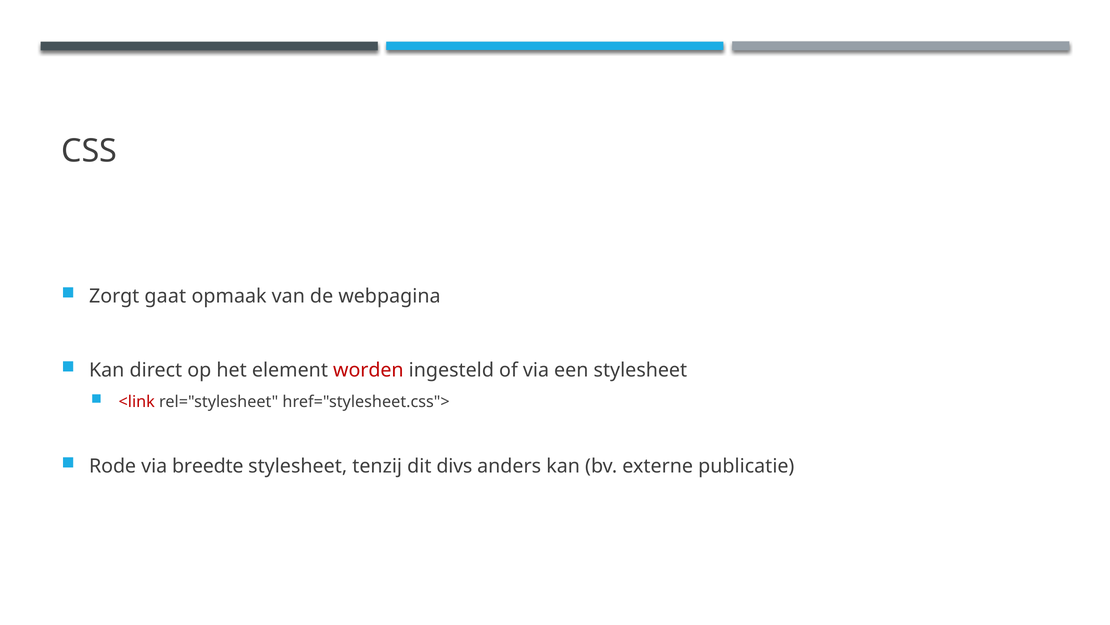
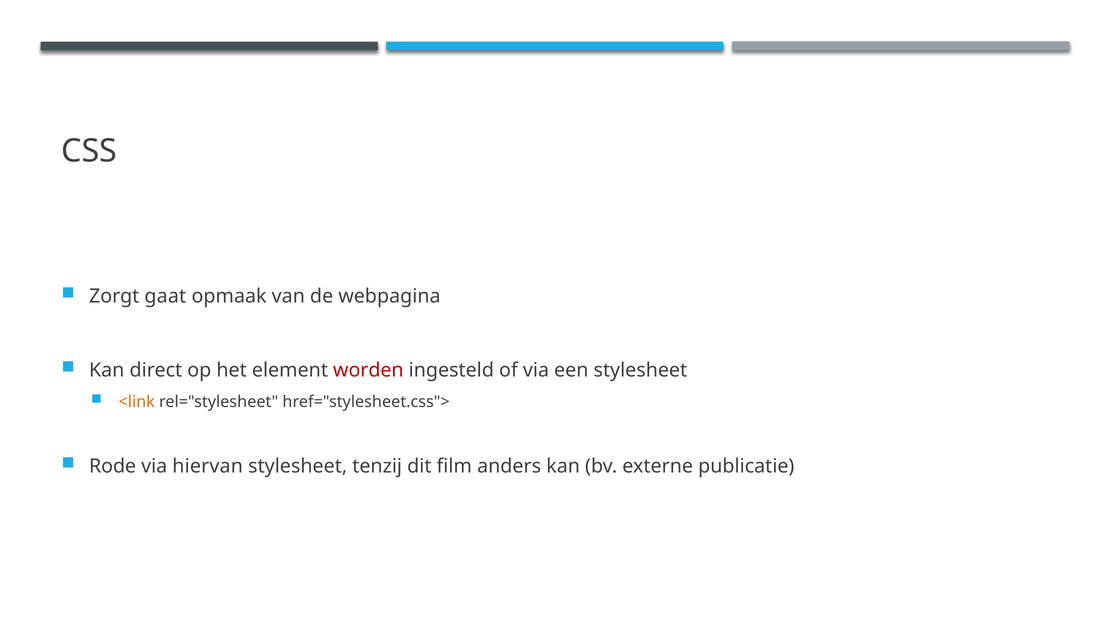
<link colour: red -> orange
breedte: breedte -> hiervan
divs: divs -> film
